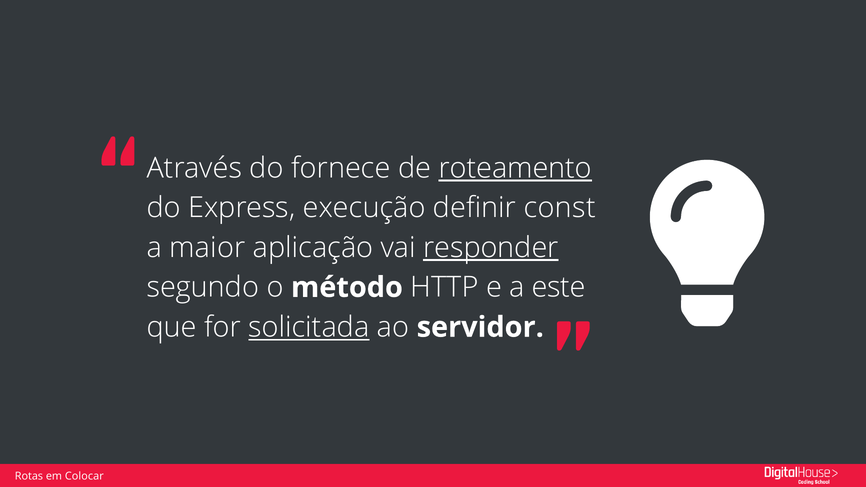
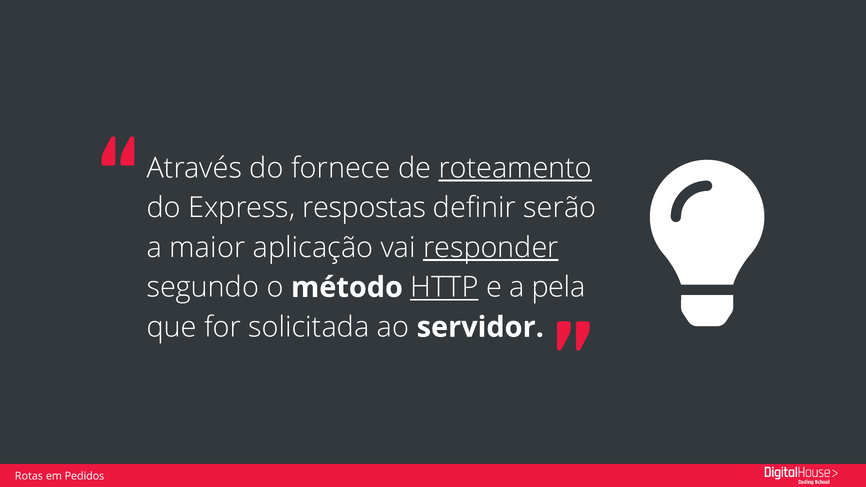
execução: execução -> respostas
const: const -> serão
HTTP underline: none -> present
este: este -> pela
solicitada underline: present -> none
Colocar: Colocar -> Pedidos
